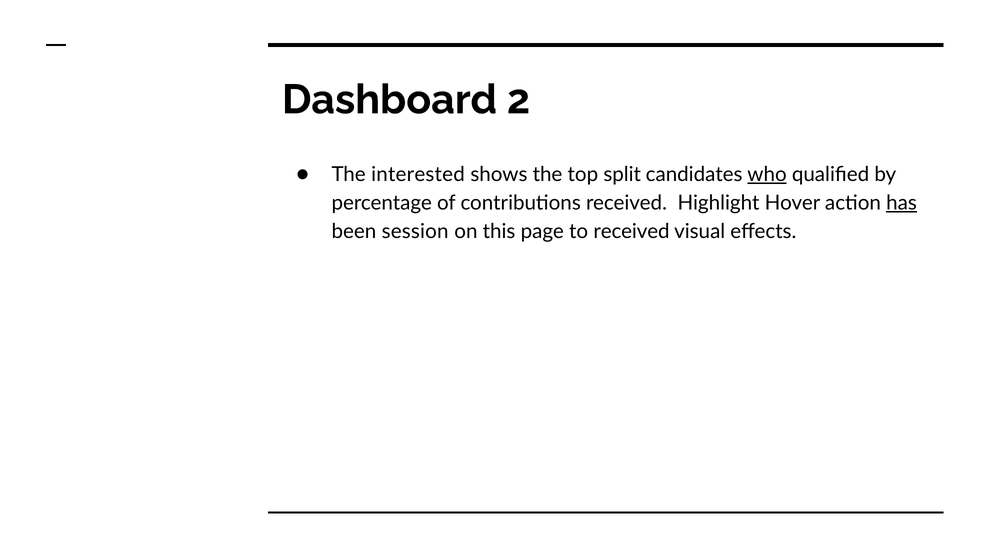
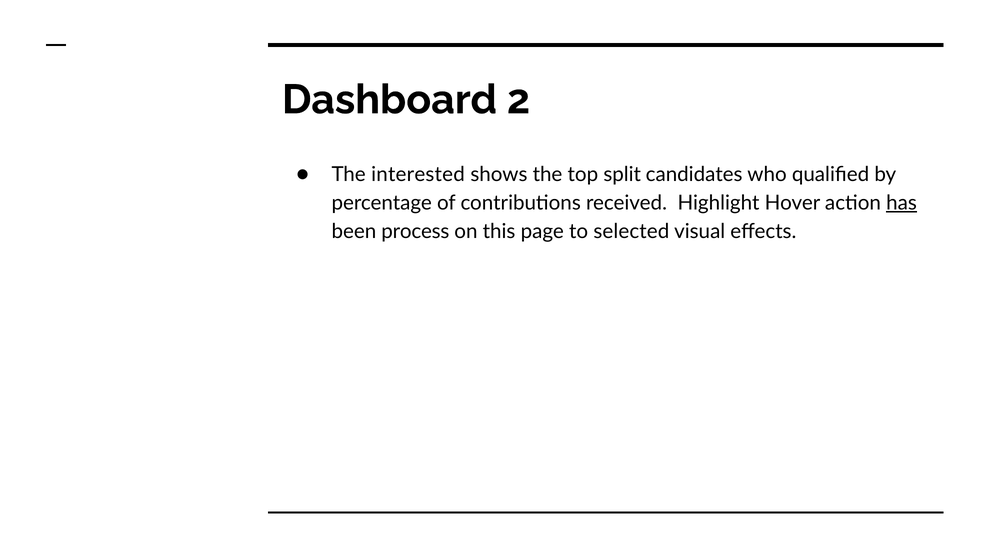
who underline: present -> none
session: session -> process
to received: received -> selected
